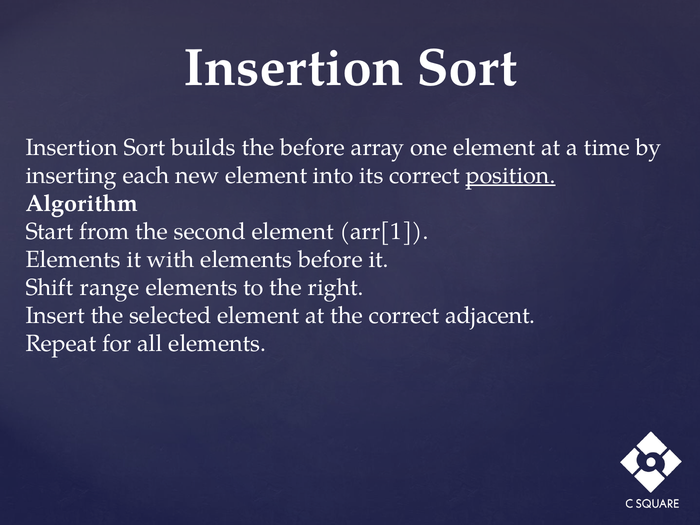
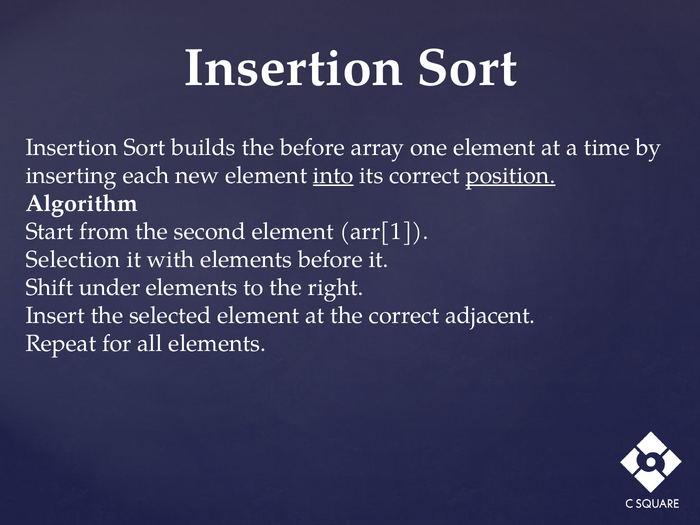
into underline: none -> present
Elements at (73, 259): Elements -> Selection
range: range -> under
